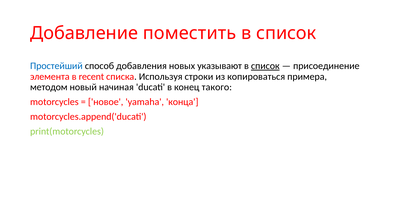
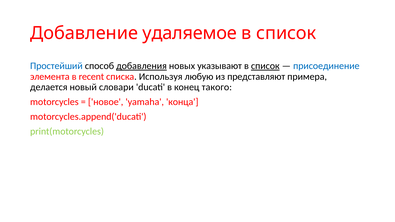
поместить: поместить -> удаляемое
добавления underline: none -> present
присоединение colour: black -> blue
строки: строки -> любую
копироваться: копироваться -> представляют
методом: методом -> делается
начиная: начиная -> словари
